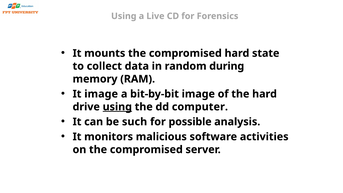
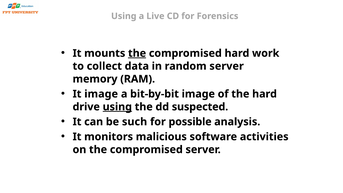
the at (137, 53) underline: none -> present
state: state -> work
random during: during -> server
computer: computer -> suspected
